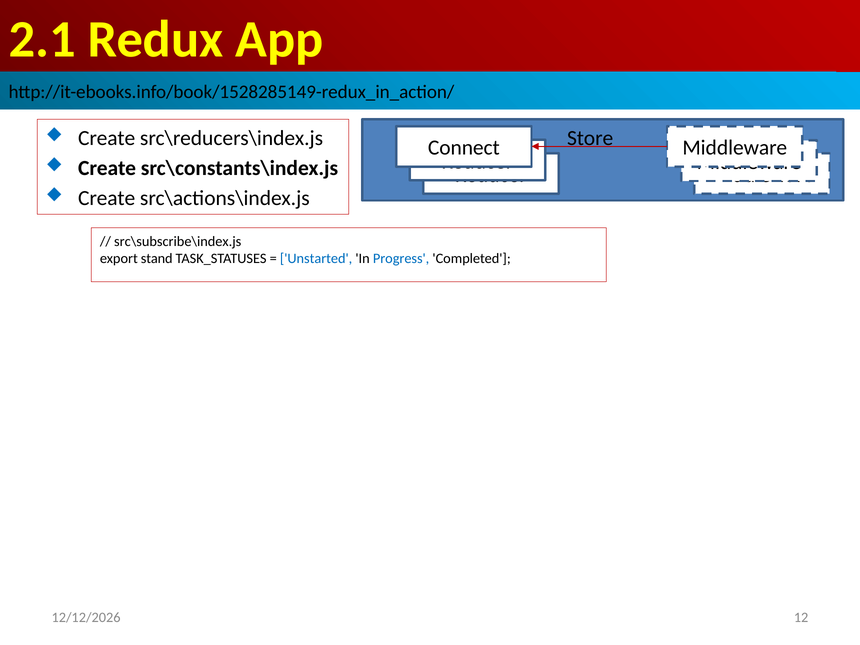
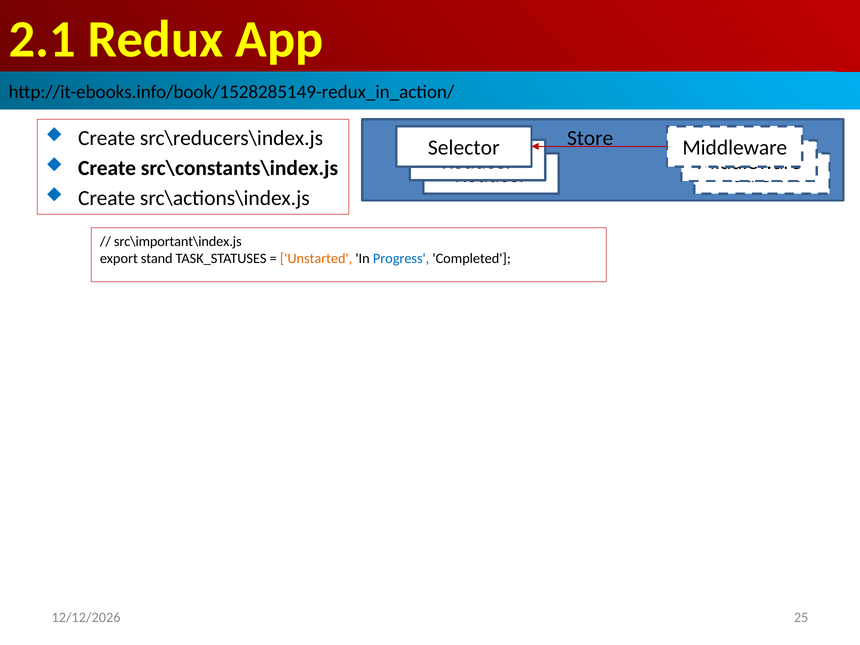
Connect: Connect -> Selector
src\subscribe\index.js: src\subscribe\index.js -> src\important\index.js
Unstarted colour: blue -> orange
12: 12 -> 25
